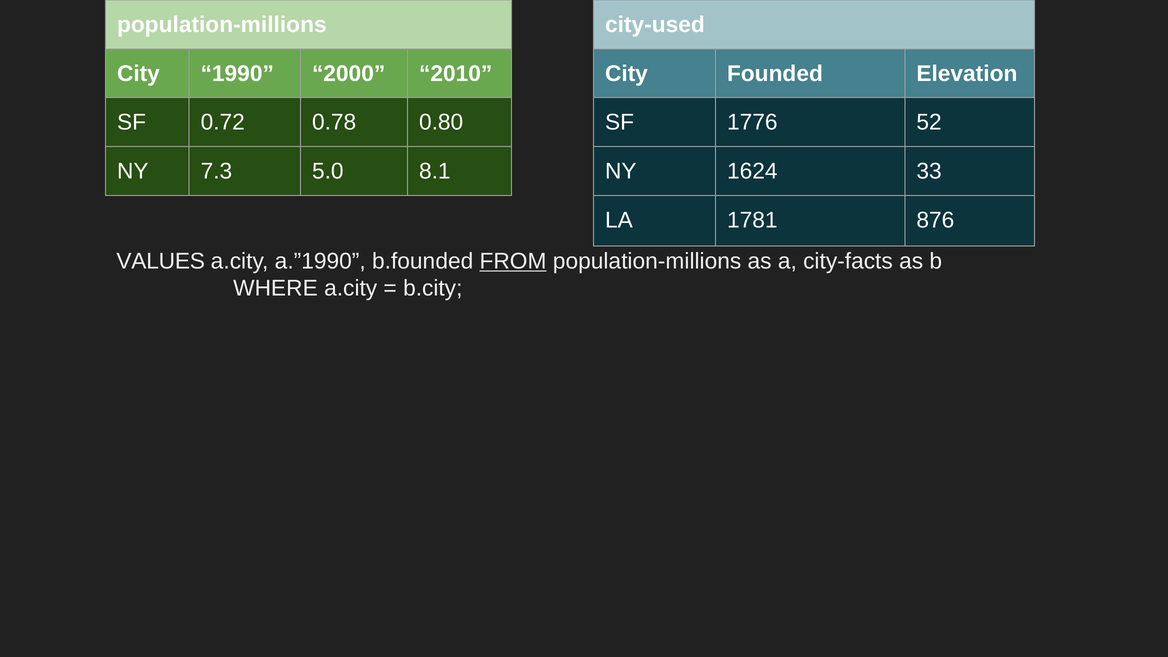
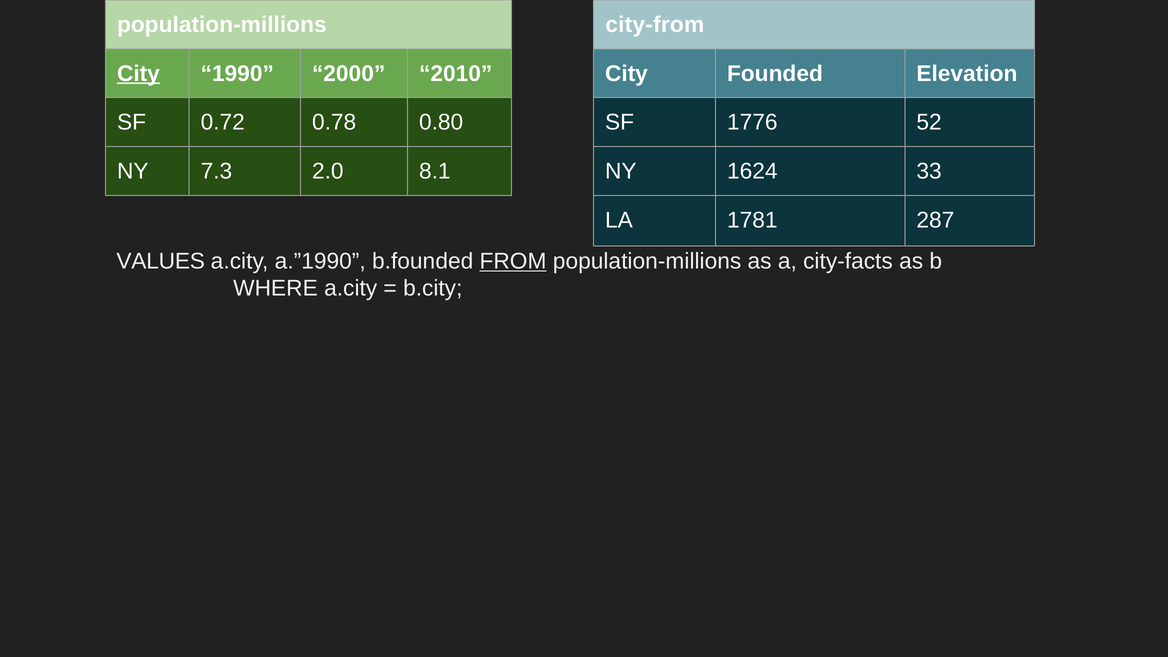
city-used: city-used -> city-from
City at (138, 74) underline: none -> present
5.0: 5.0 -> 2.0
876: 876 -> 287
